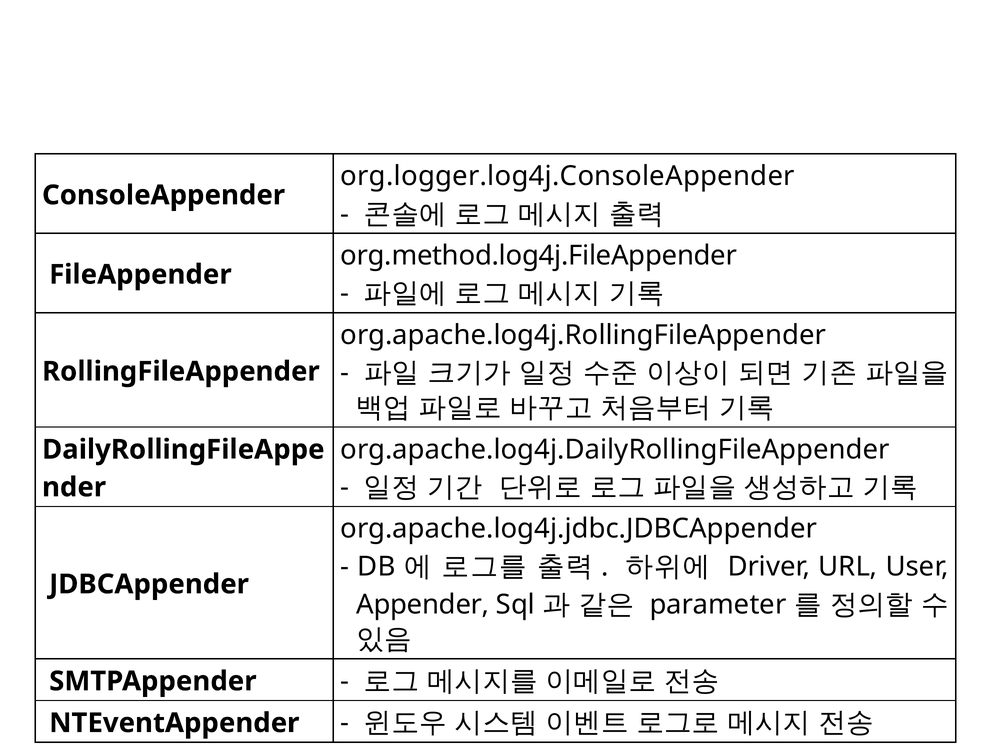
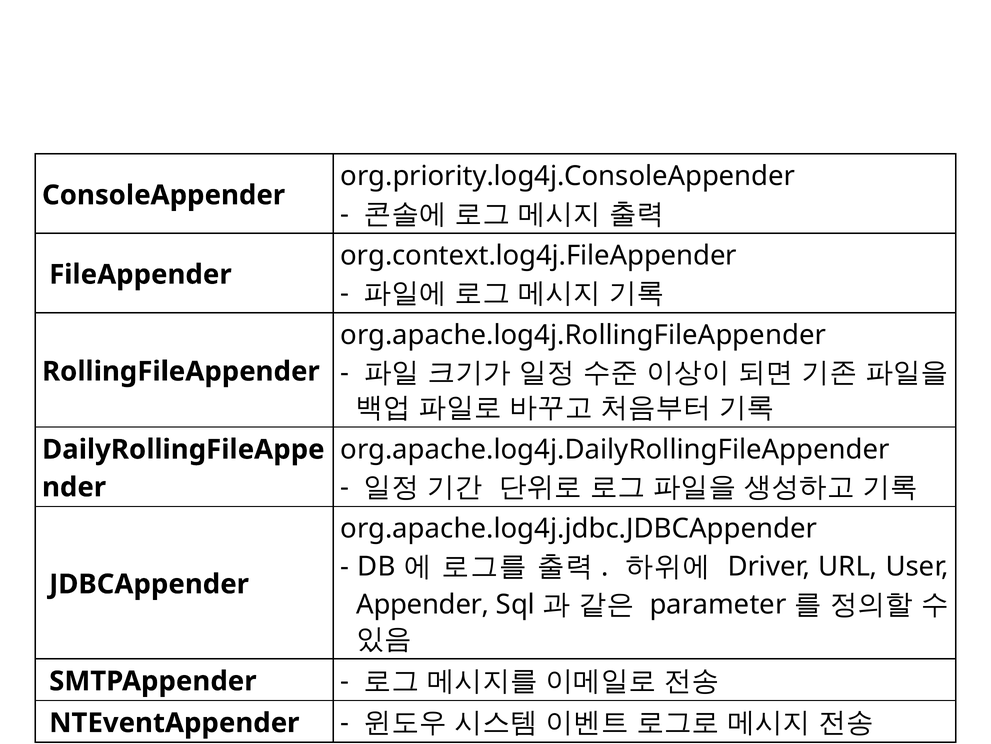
org.logger.log4j.ConsoleAppender: org.logger.log4j.ConsoleAppender -> org.priority.log4j.ConsoleAppender
org.method.log4j.FileAppender: org.method.log4j.FileAppender -> org.context.log4j.FileAppender
